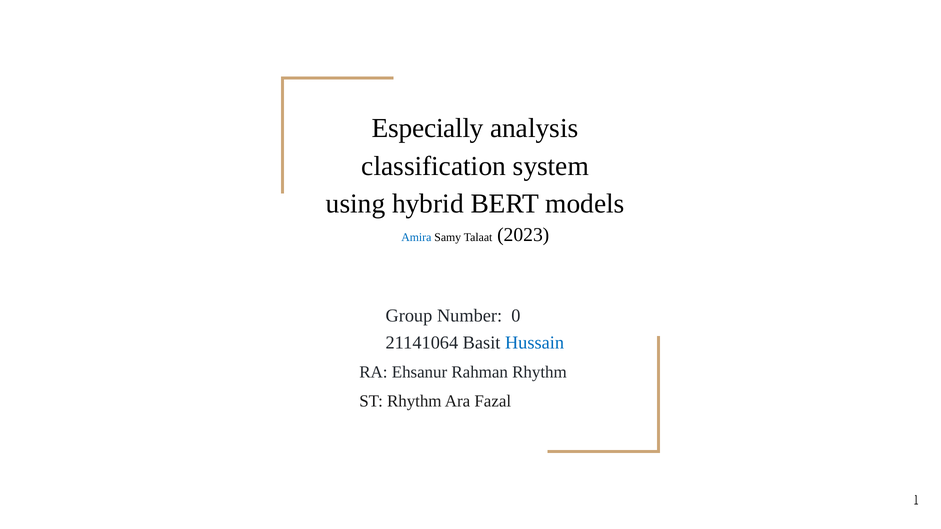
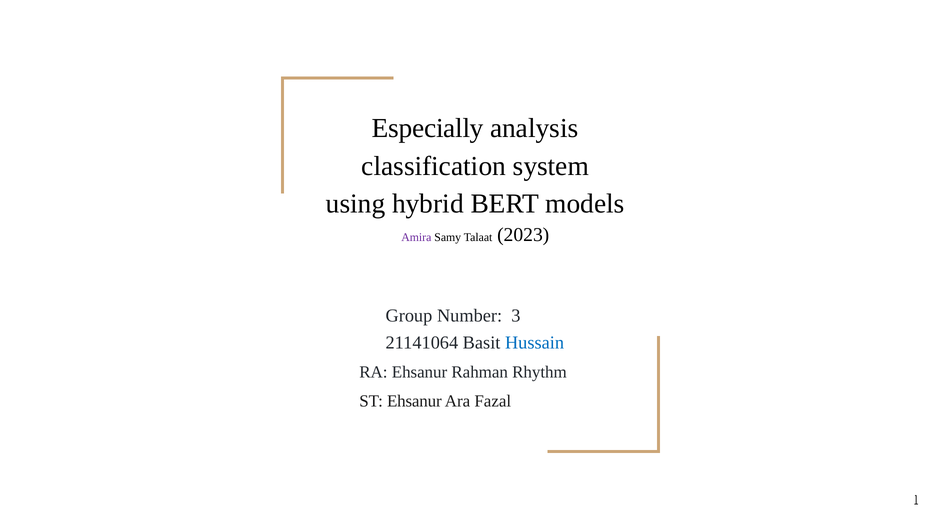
Amira colour: blue -> purple
0: 0 -> 3
ST Rhythm: Rhythm -> Ehsanur
